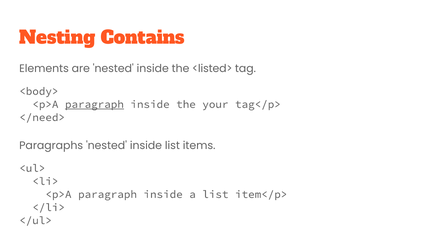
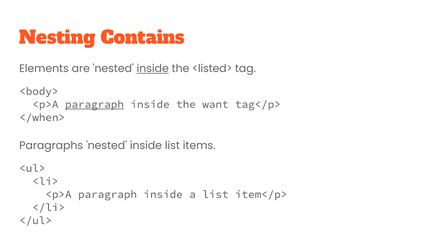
inside at (153, 69) underline: none -> present
your: your -> want
</need>: </need> -> </when>
